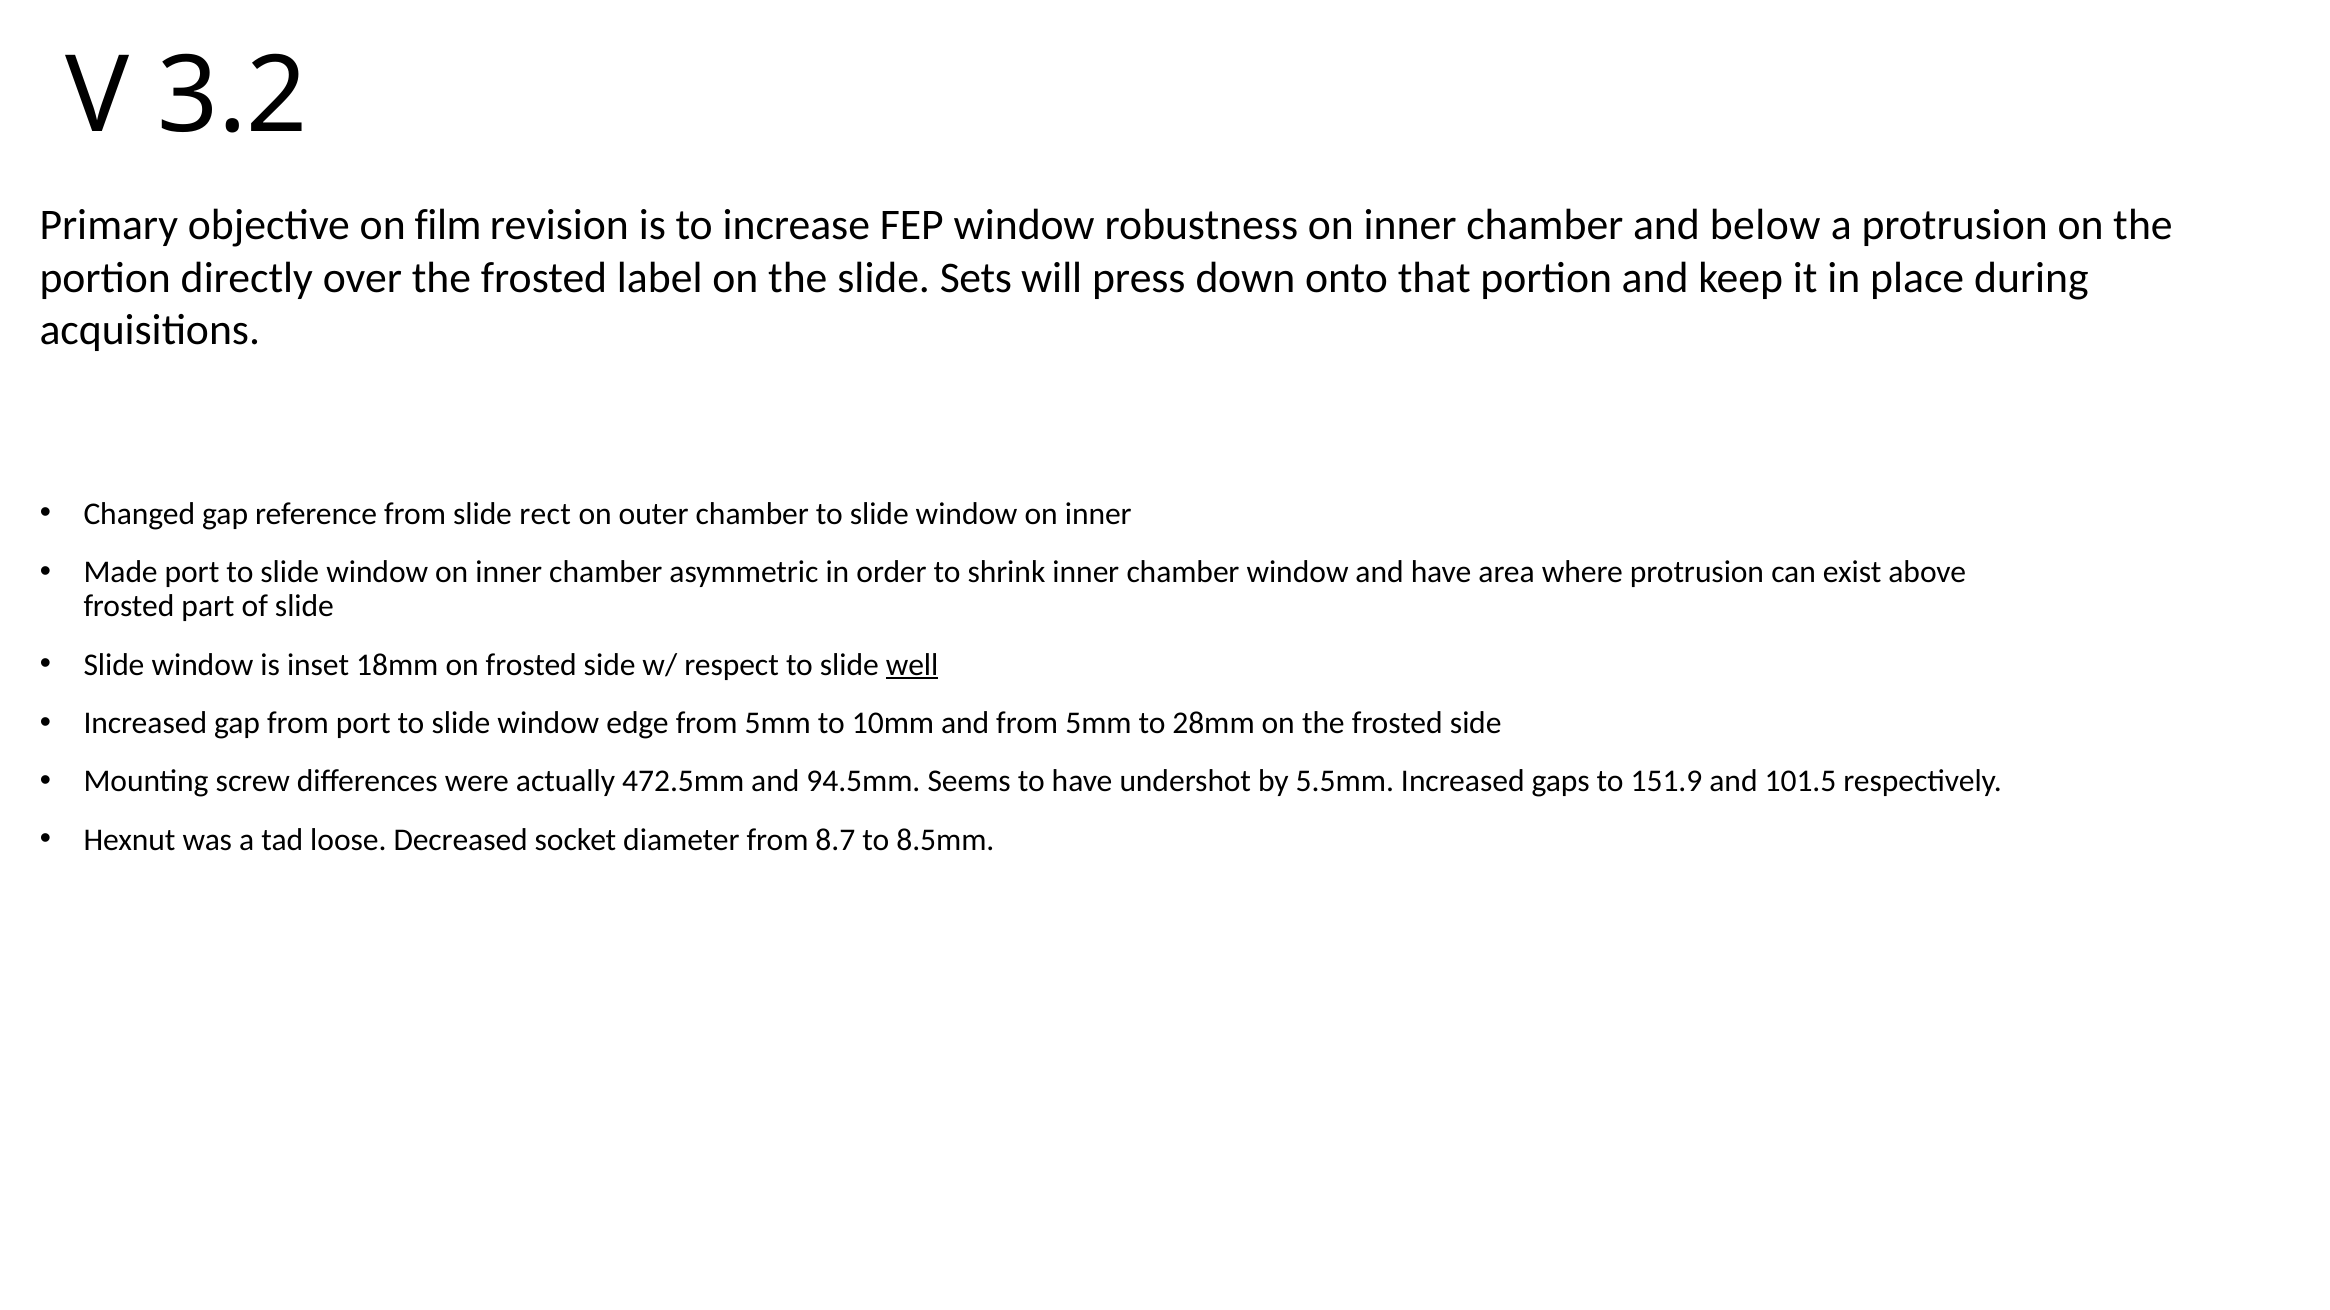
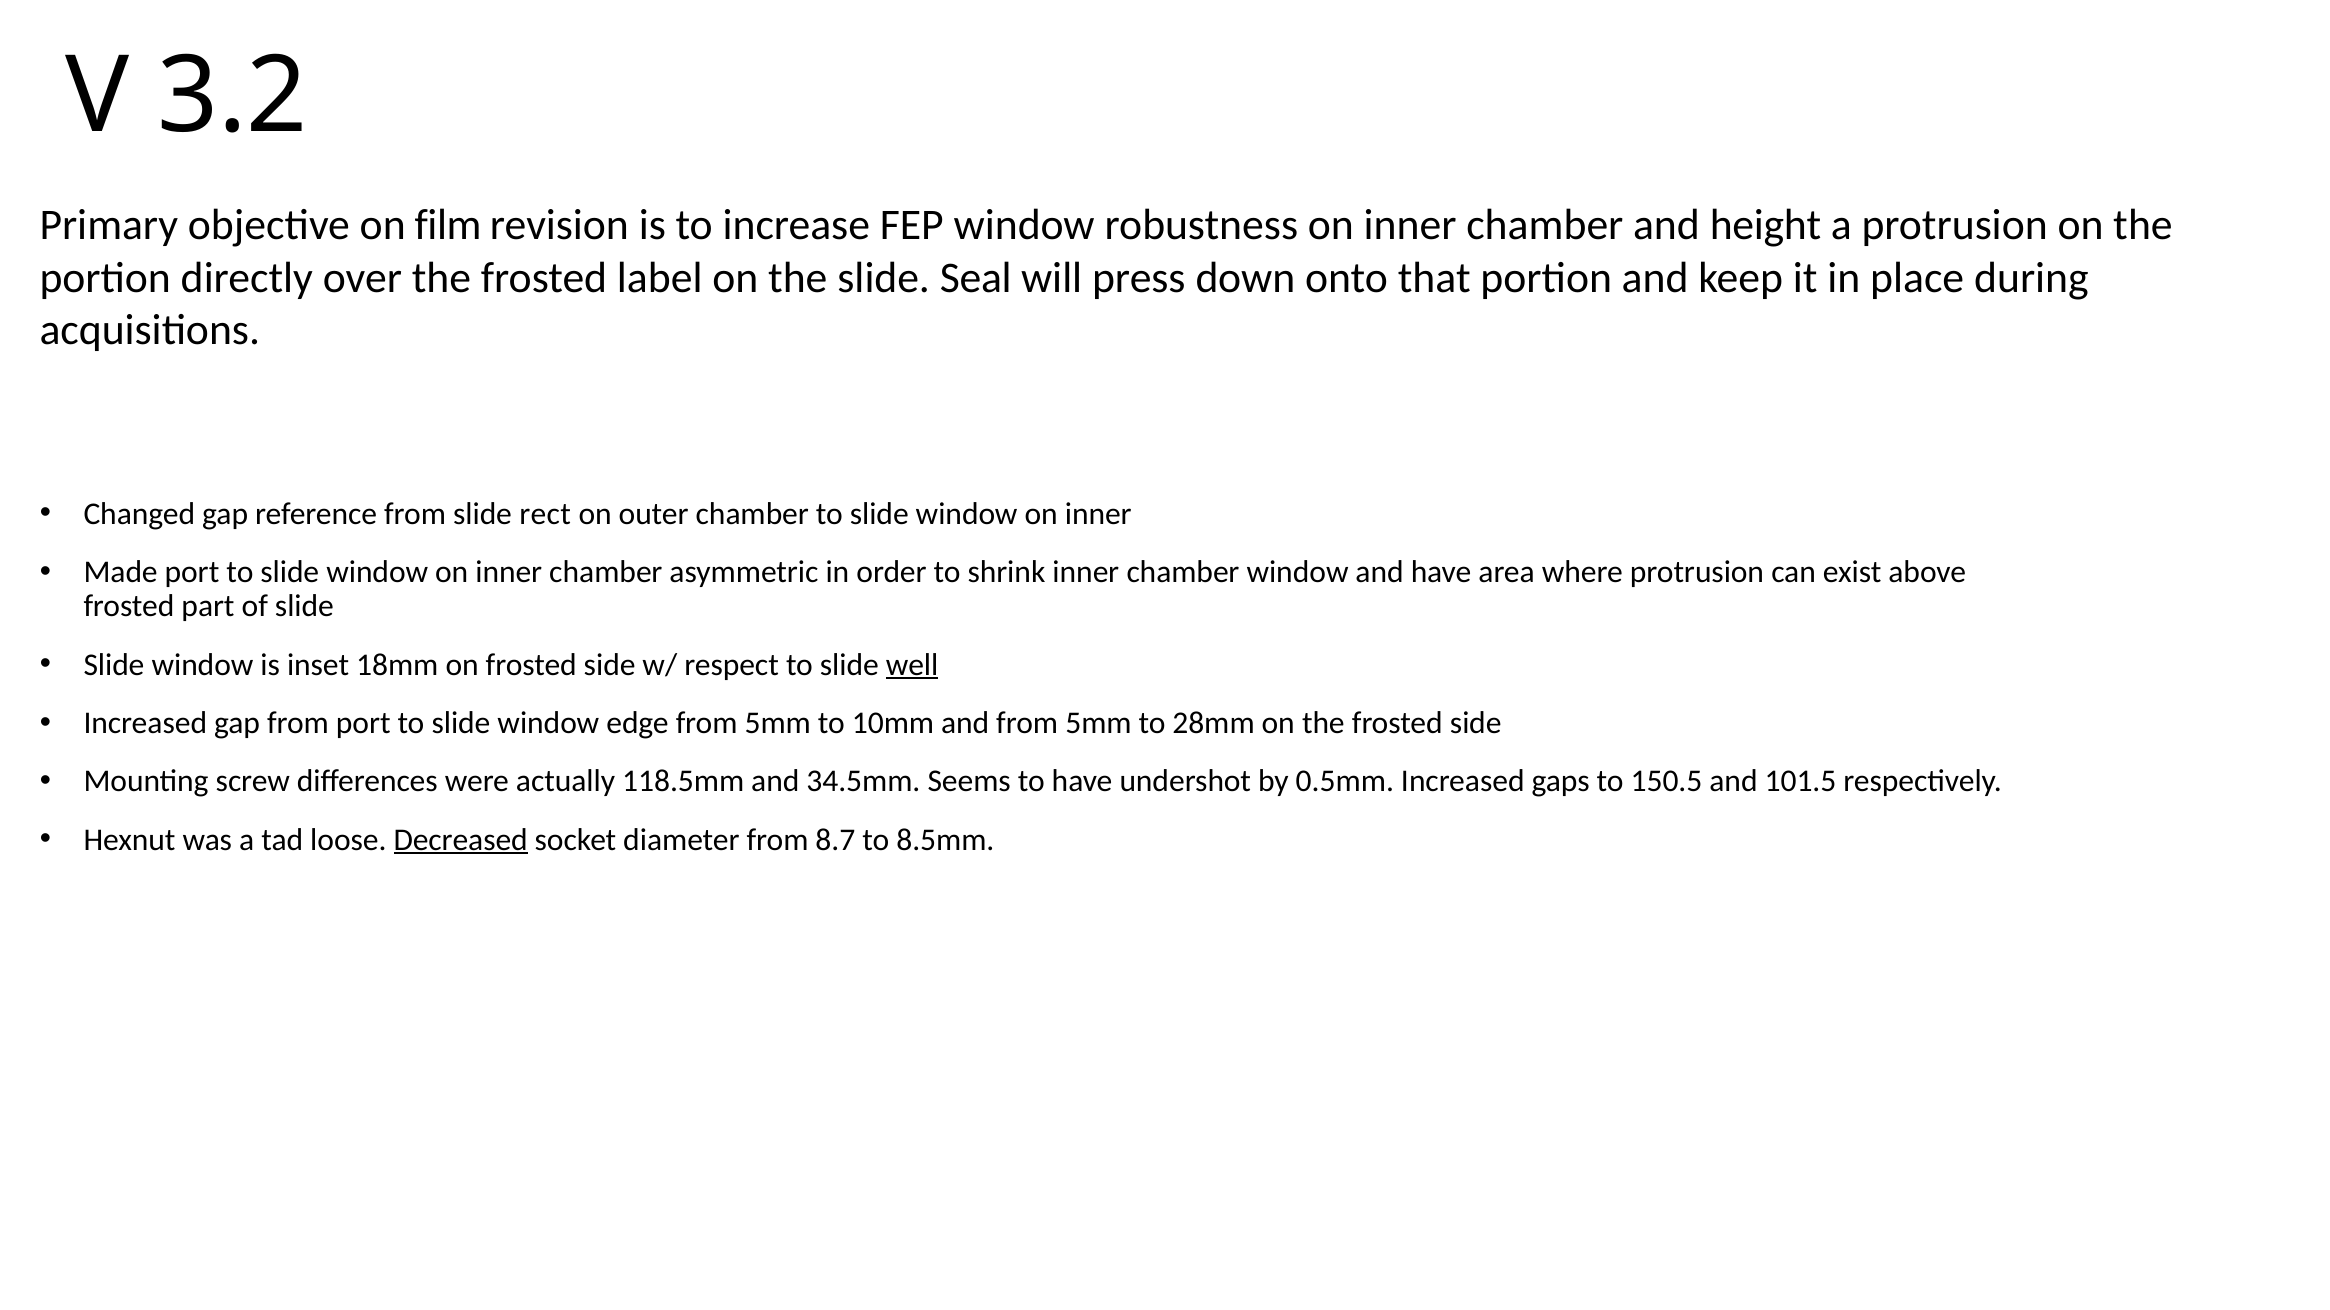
below: below -> height
Sets: Sets -> Seal
472.5mm: 472.5mm -> 118.5mm
94.5mm: 94.5mm -> 34.5mm
5.5mm: 5.5mm -> 0.5mm
151.9: 151.9 -> 150.5
Decreased underline: none -> present
